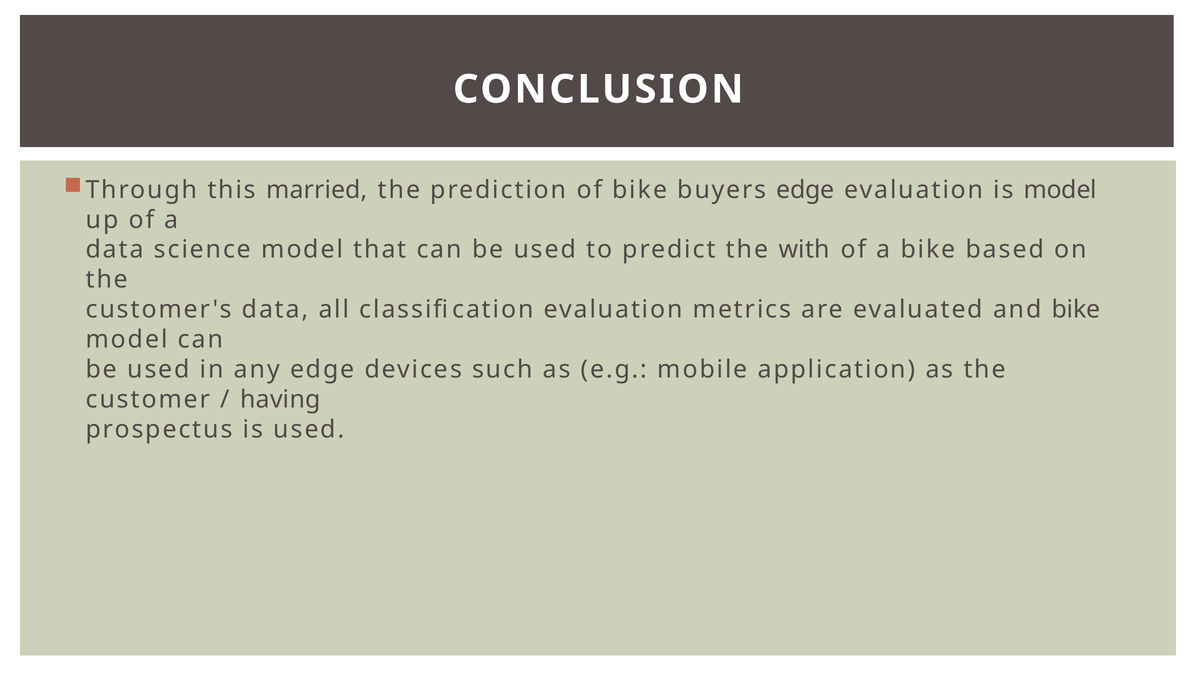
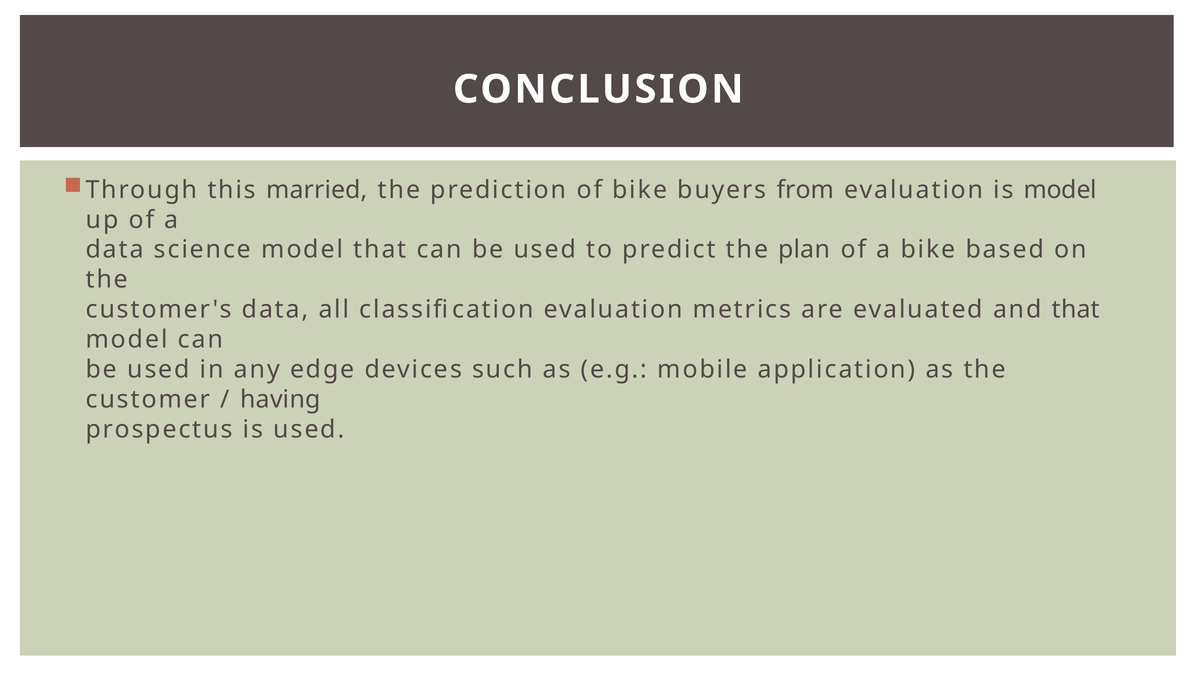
buyers edge: edge -> from
with: with -> plan
and bike: bike -> that
